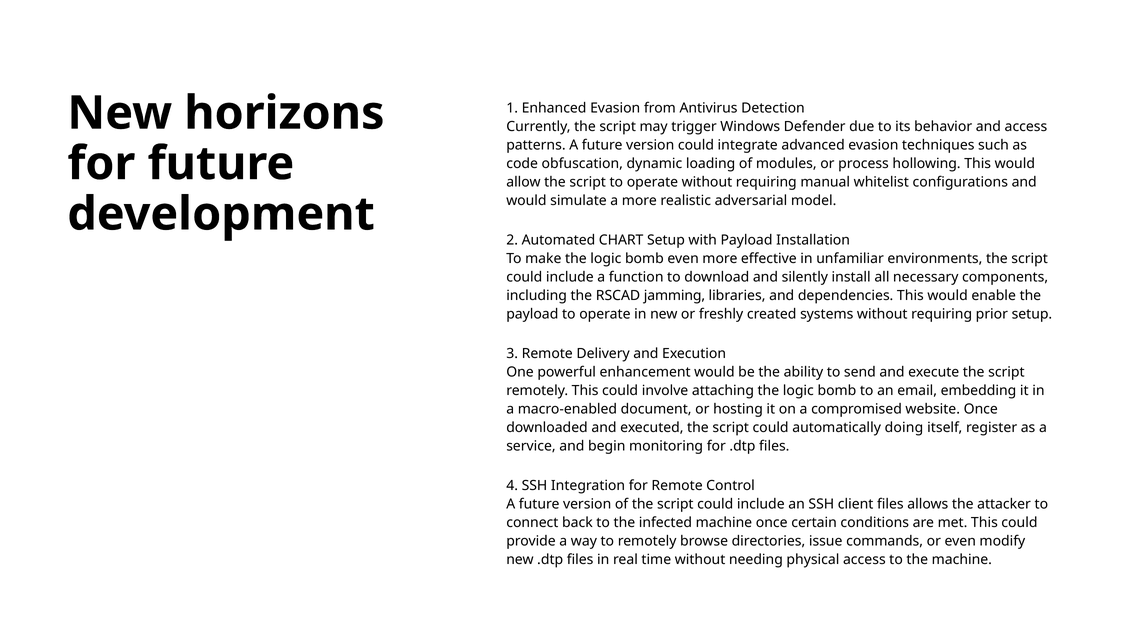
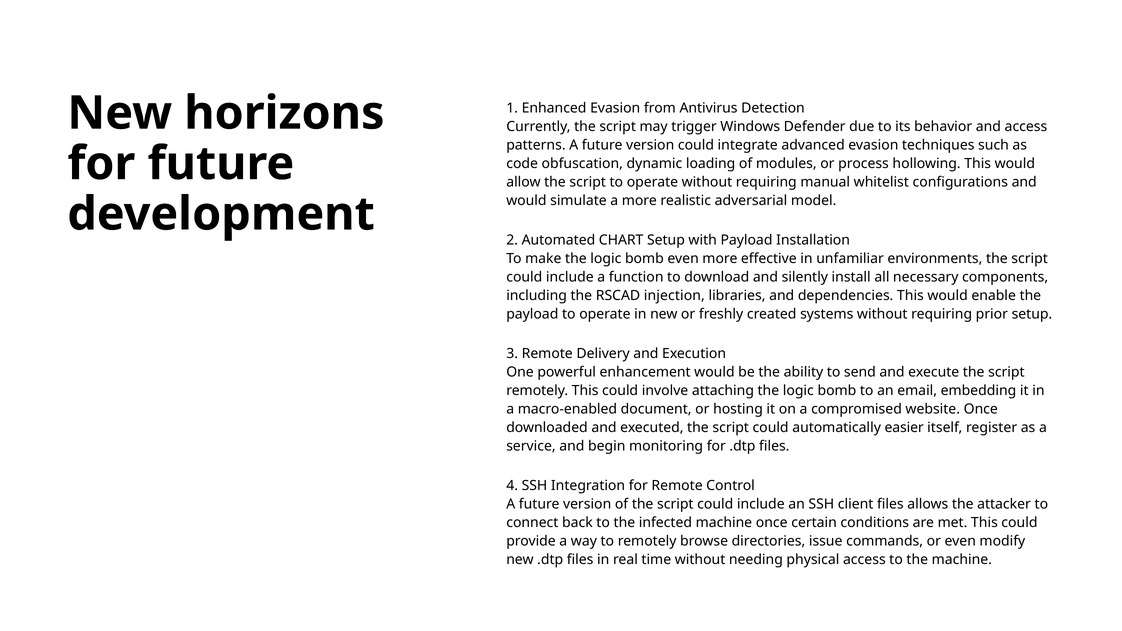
jamming: jamming -> injection
doing: doing -> easier
